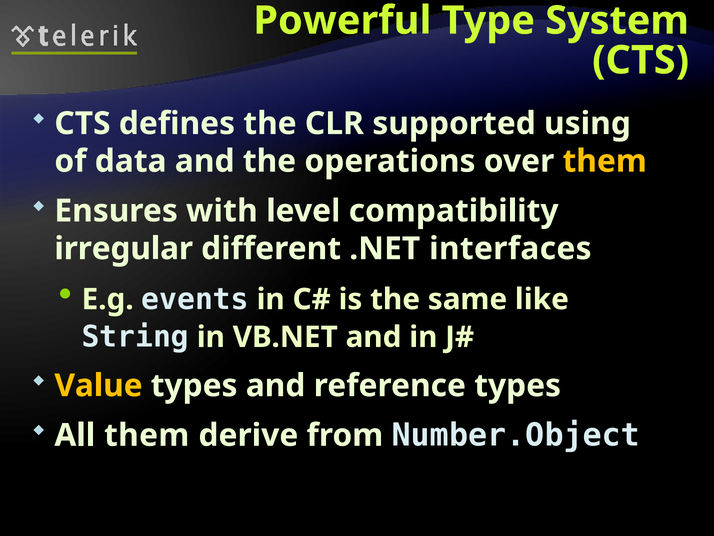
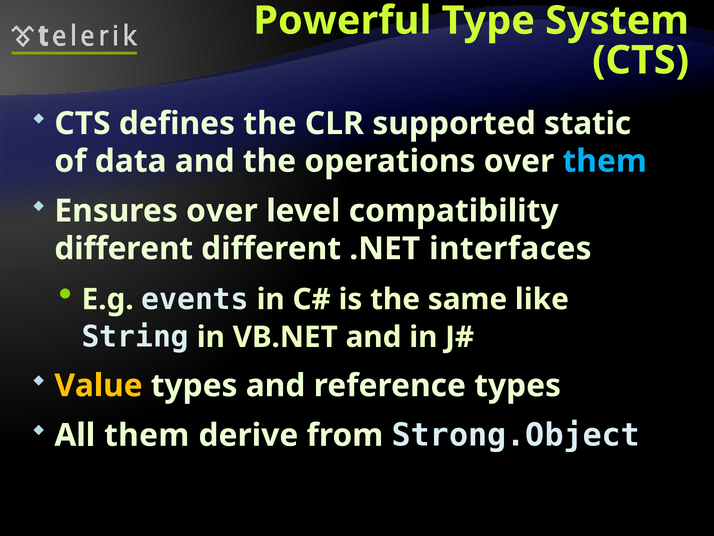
using: using -> static
them at (605, 161) colour: yellow -> light blue
Ensures with: with -> over
irregular at (124, 248): irregular -> different
Number.Object: Number.Object -> Strong.Object
